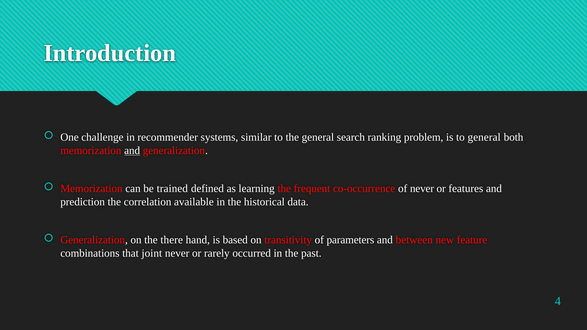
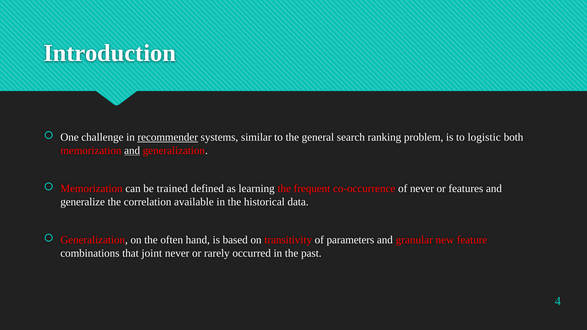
recommender underline: none -> present
to general: general -> logistic
prediction: prediction -> generalize
there: there -> often
between: between -> granular
